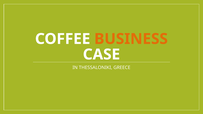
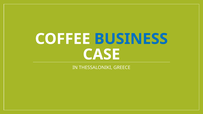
BUSINESS colour: orange -> blue
